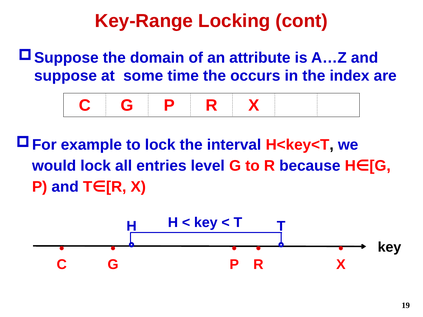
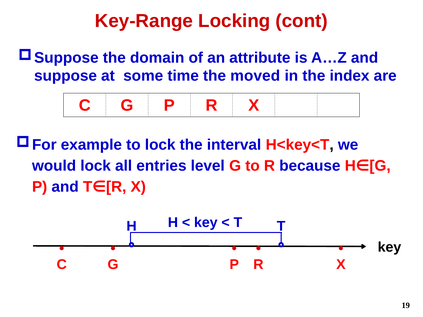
occurs: occurs -> moved
